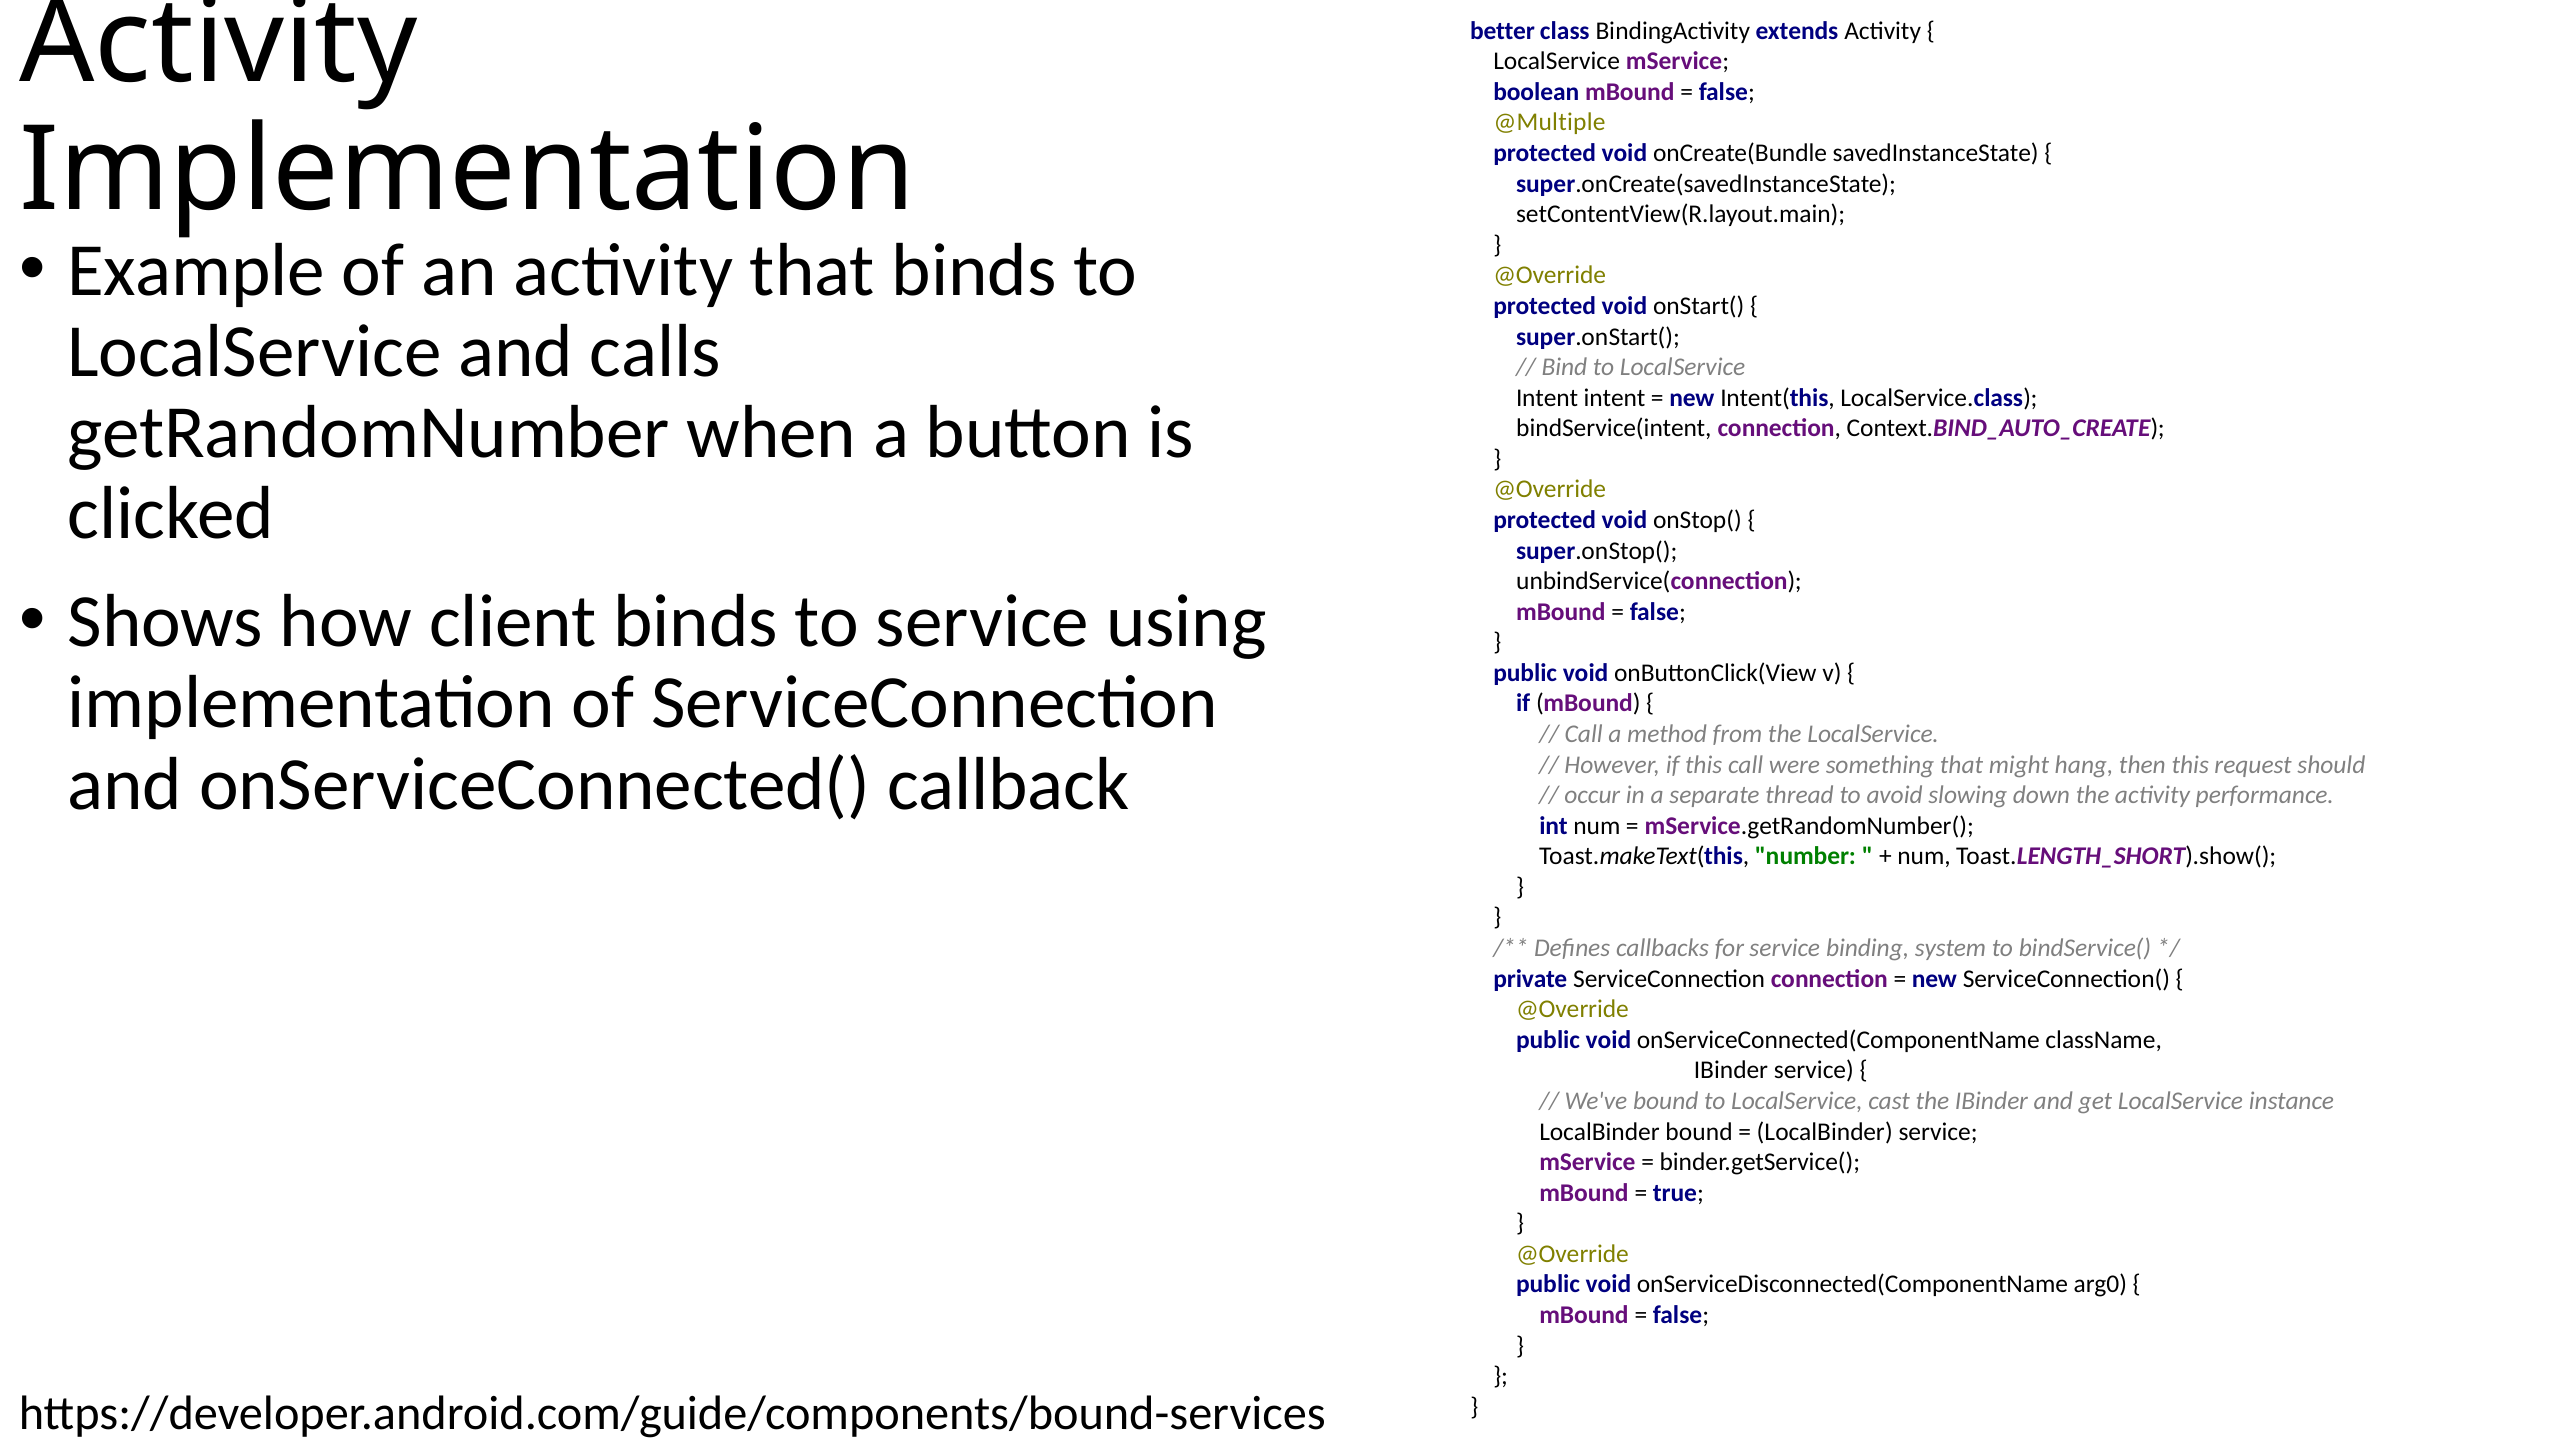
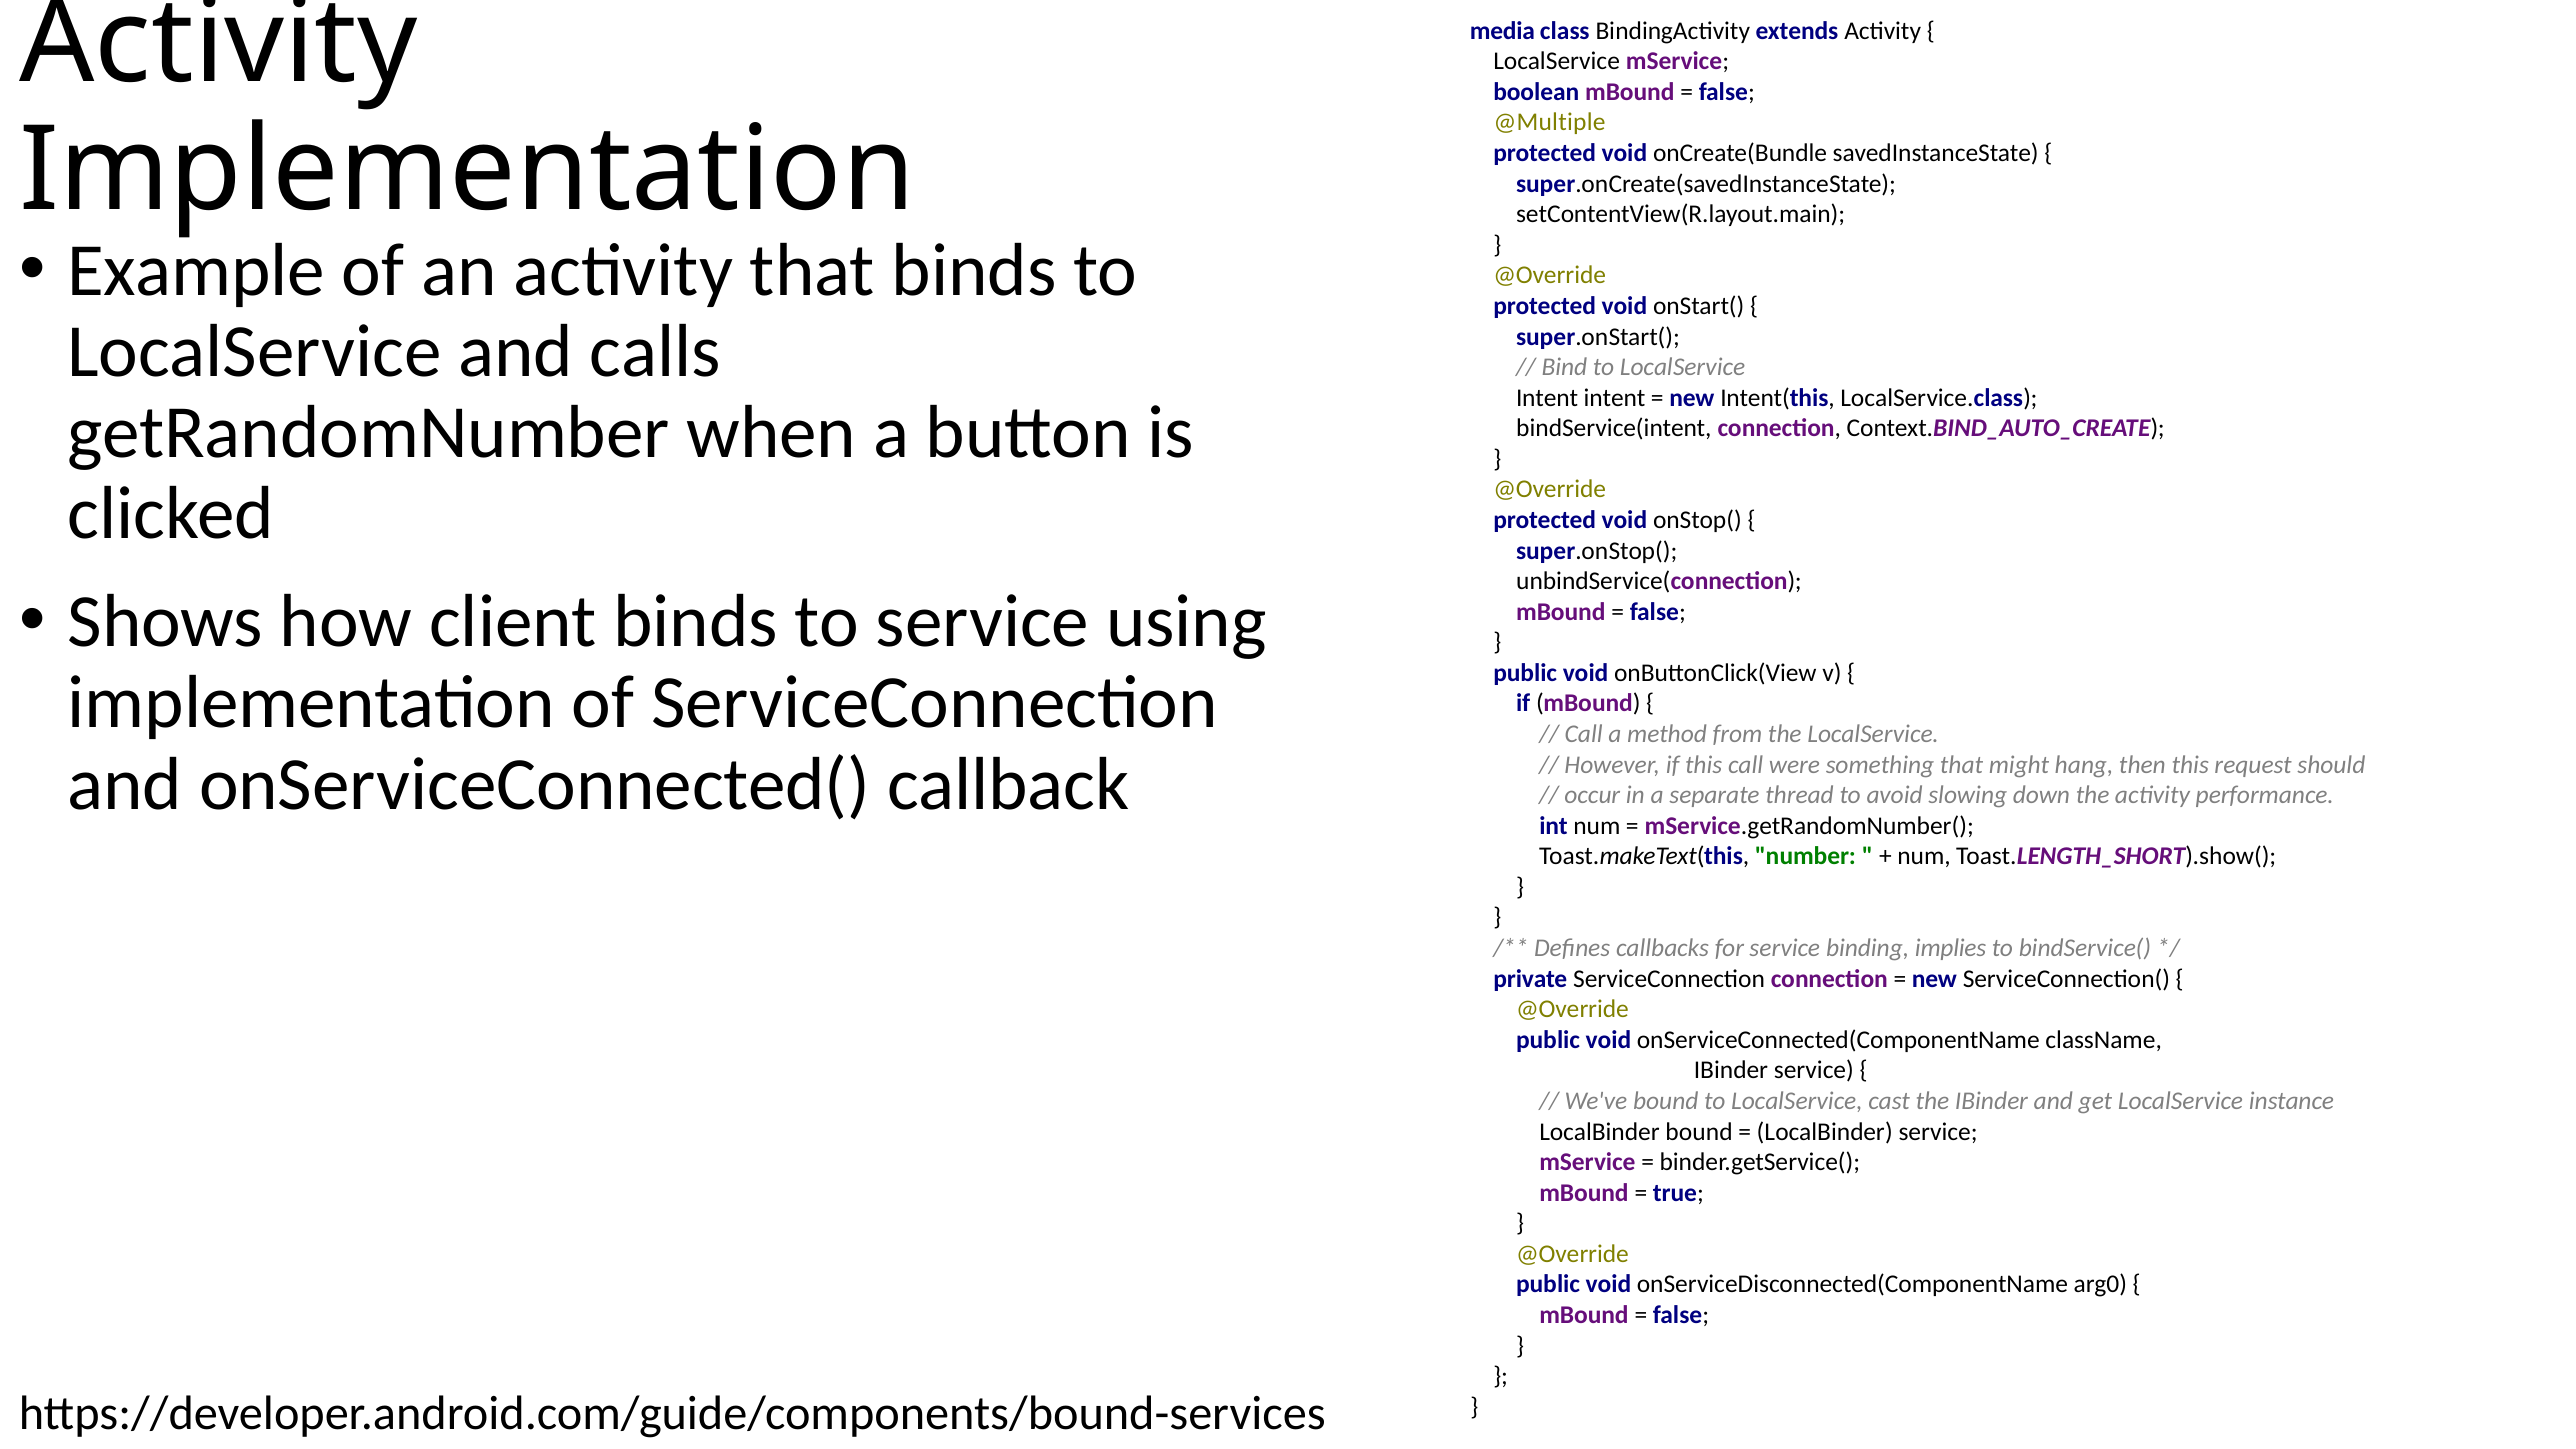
better: better -> media
system: system -> implies
